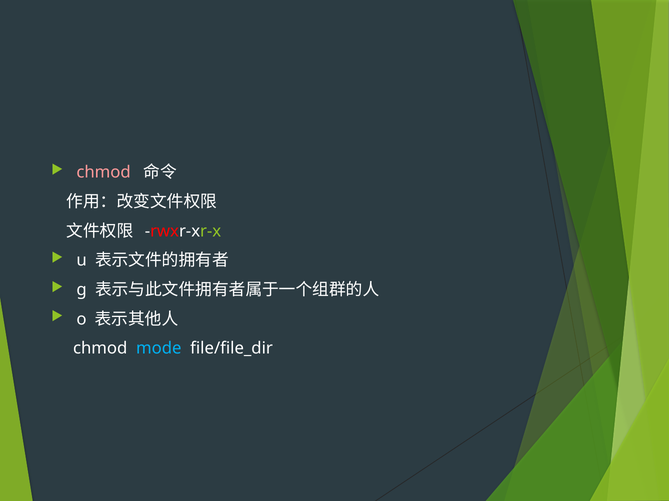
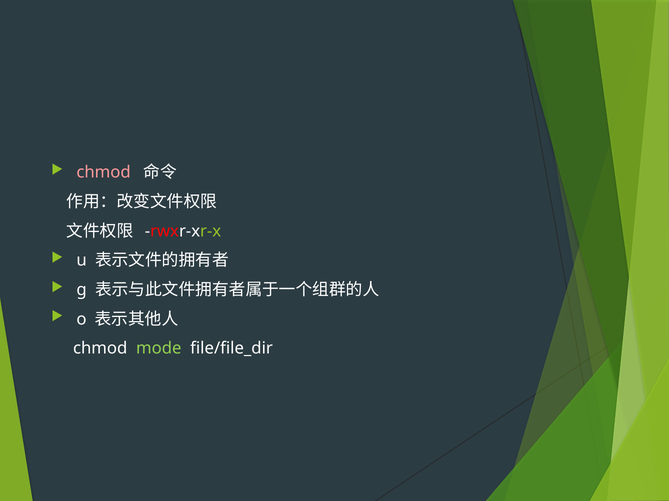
mode colour: light blue -> light green
